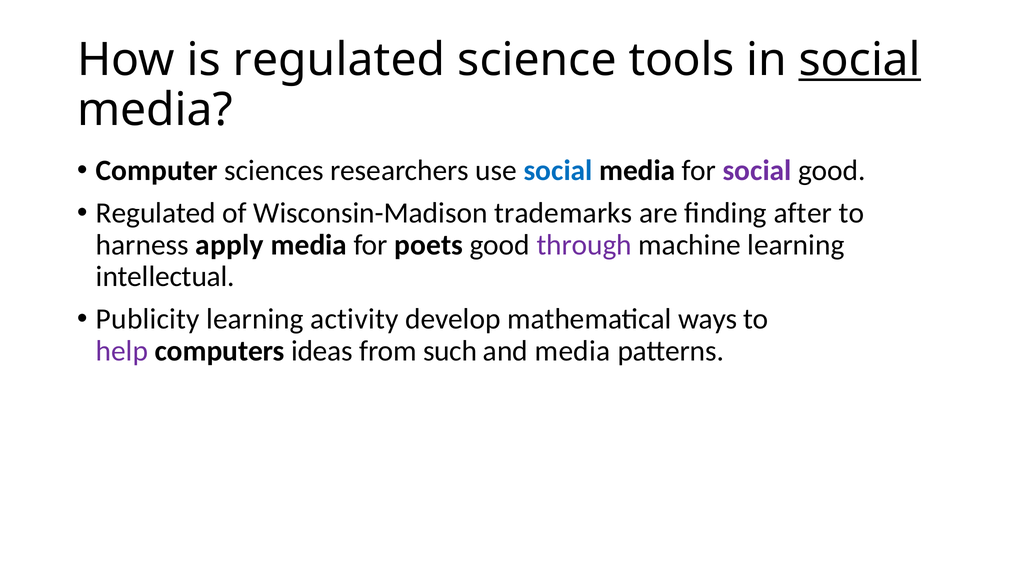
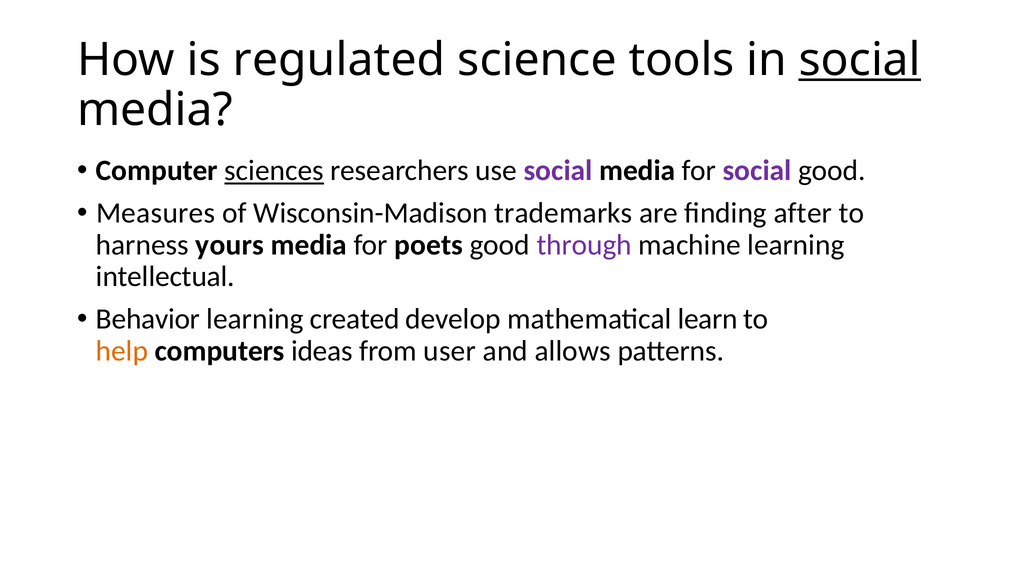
sciences underline: none -> present
social at (558, 171) colour: blue -> purple
Regulated at (156, 213): Regulated -> Measures
apply: apply -> yours
Publicity: Publicity -> Behavior
activity: activity -> created
ways: ways -> learn
help colour: purple -> orange
such: such -> user
and media: media -> allows
